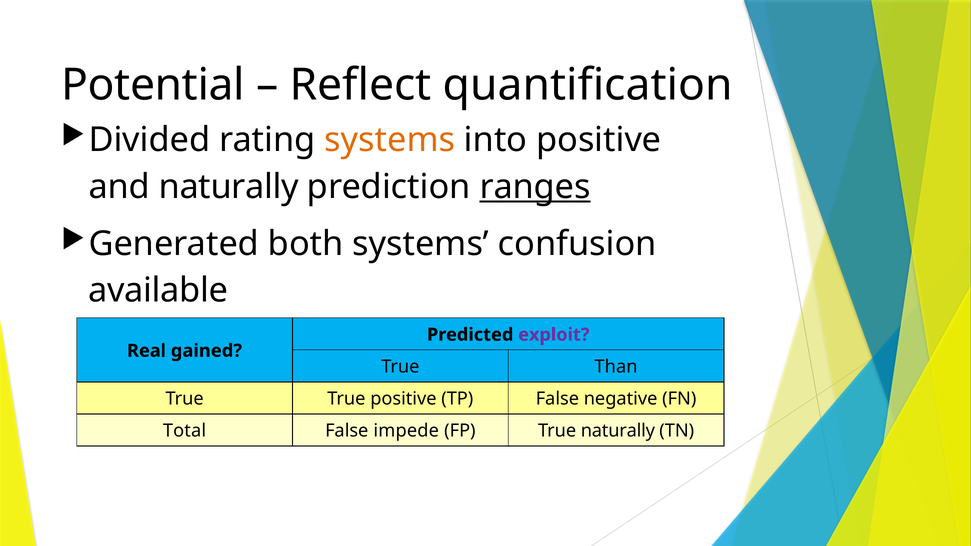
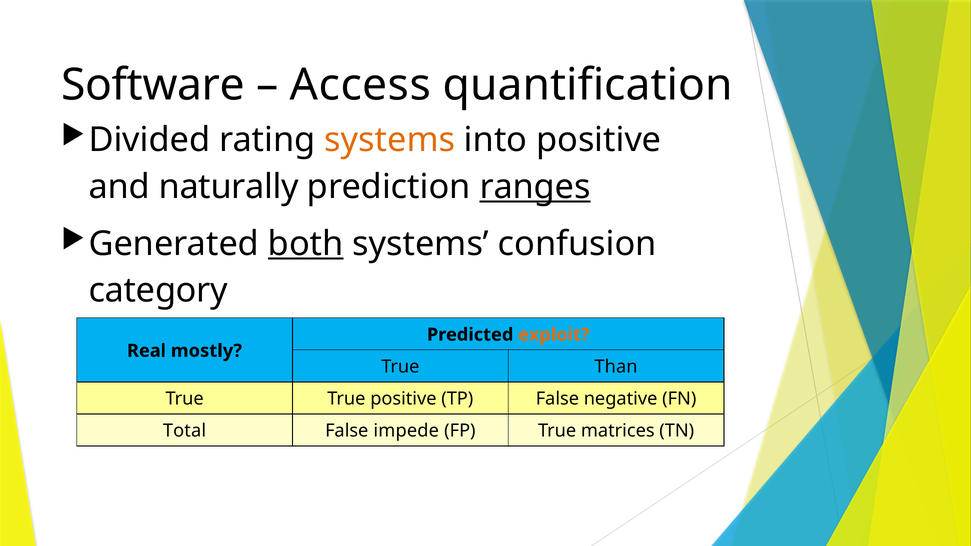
Potential: Potential -> Software
Reflect: Reflect -> Access
both underline: none -> present
available: available -> category
exploit colour: purple -> orange
gained: gained -> mostly
True naturally: naturally -> matrices
